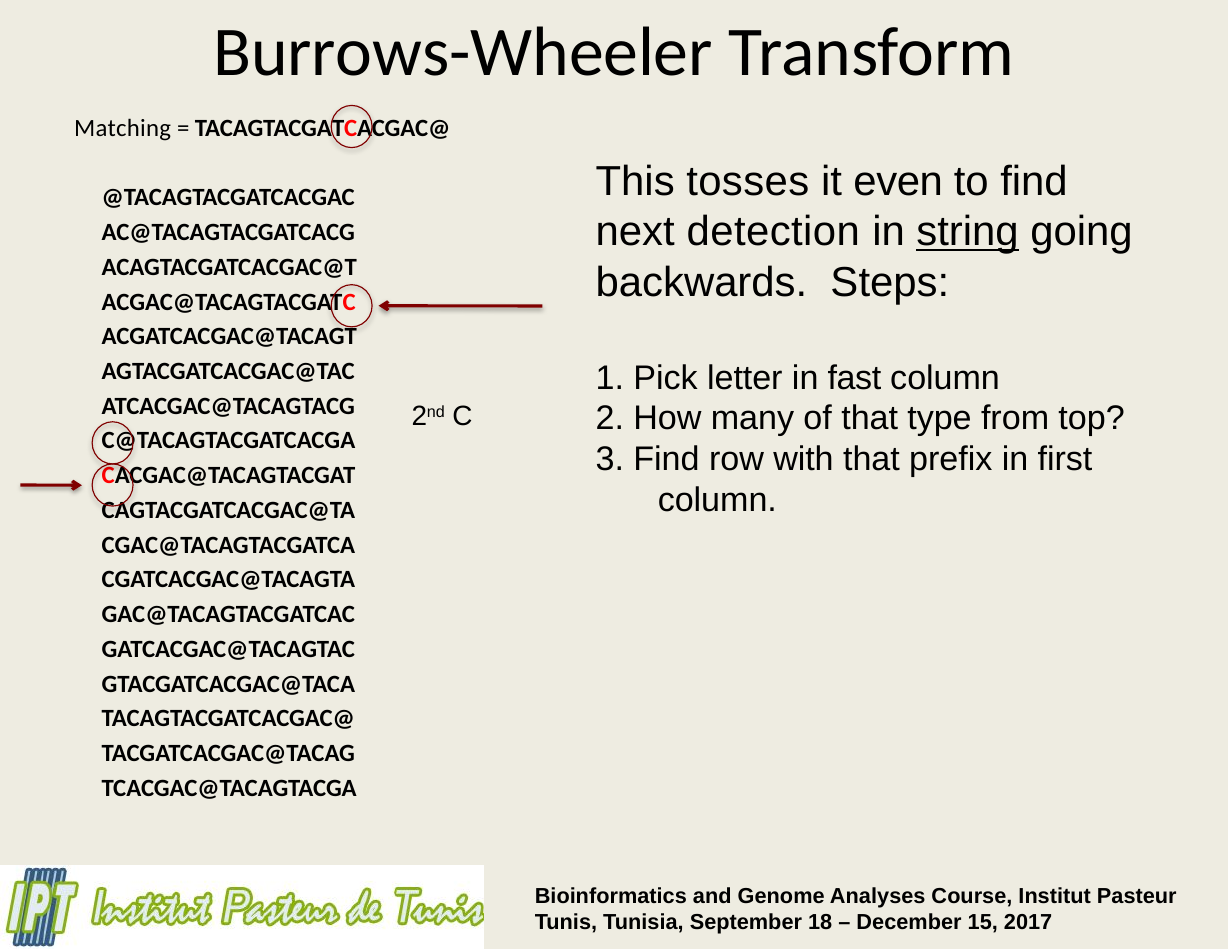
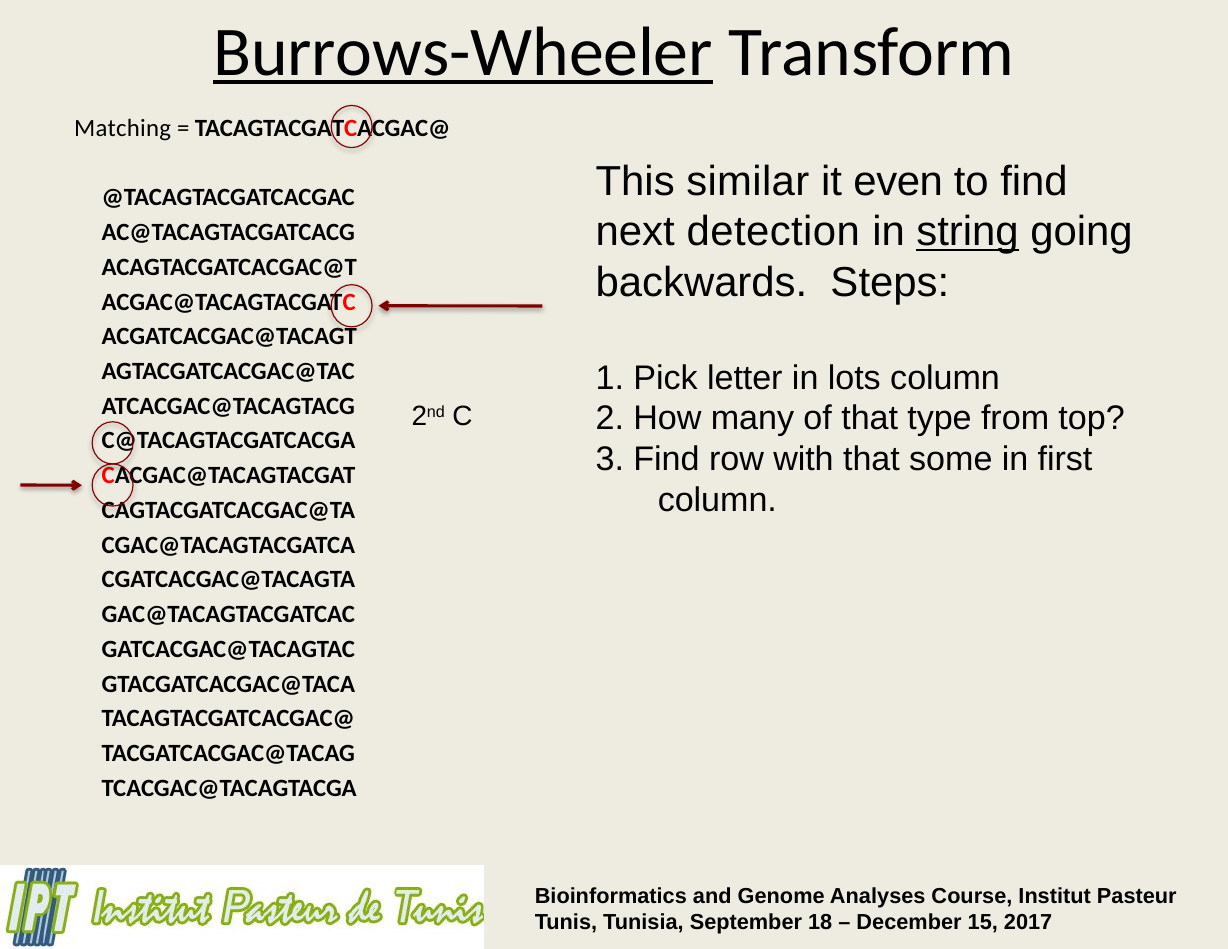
Burrows-Wheeler underline: none -> present
tosses: tosses -> similar
fast: fast -> lots
prefix: prefix -> some
